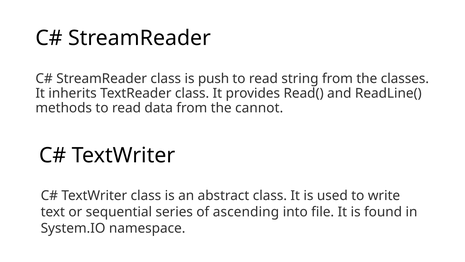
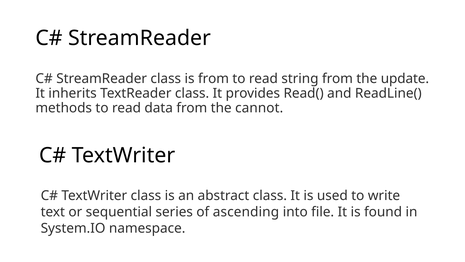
is push: push -> from
classes: classes -> update
